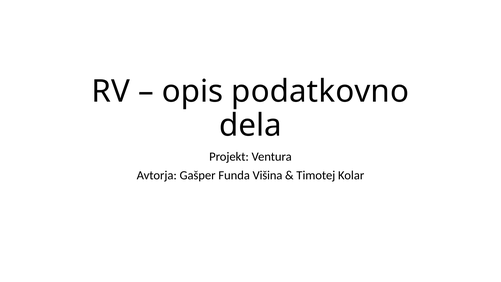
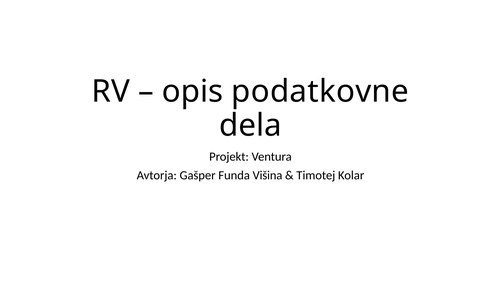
podatkovno: podatkovno -> podatkovne
